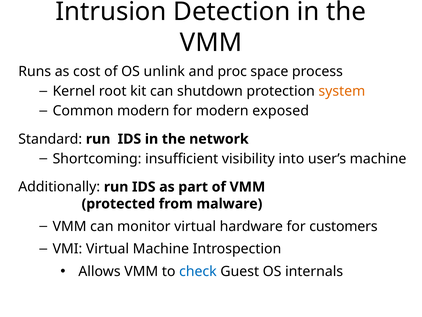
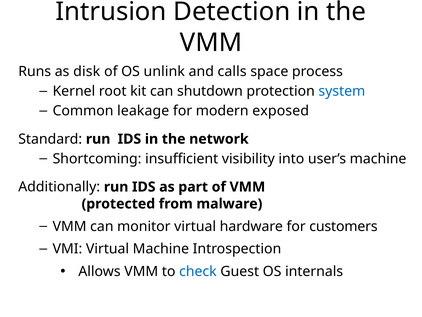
cost: cost -> disk
proc: proc -> calls
system colour: orange -> blue
Common modern: modern -> leakage
